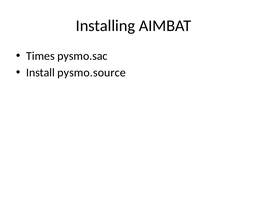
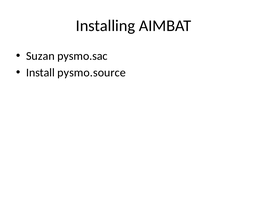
Times: Times -> Suzan
